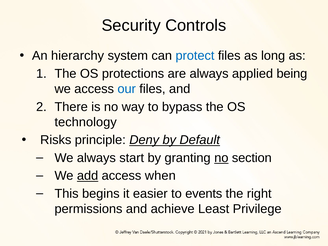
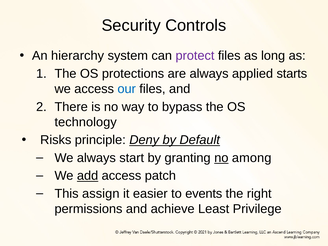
protect colour: blue -> purple
being: being -> starts
section: section -> among
when: when -> patch
begins: begins -> assign
